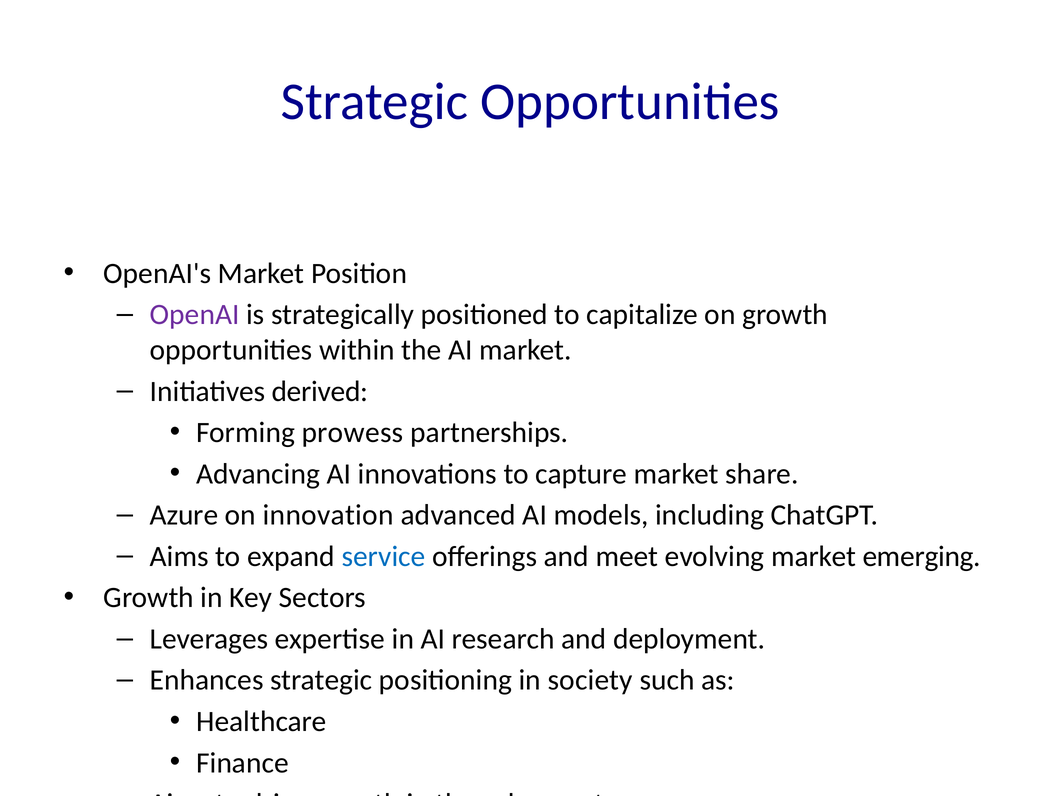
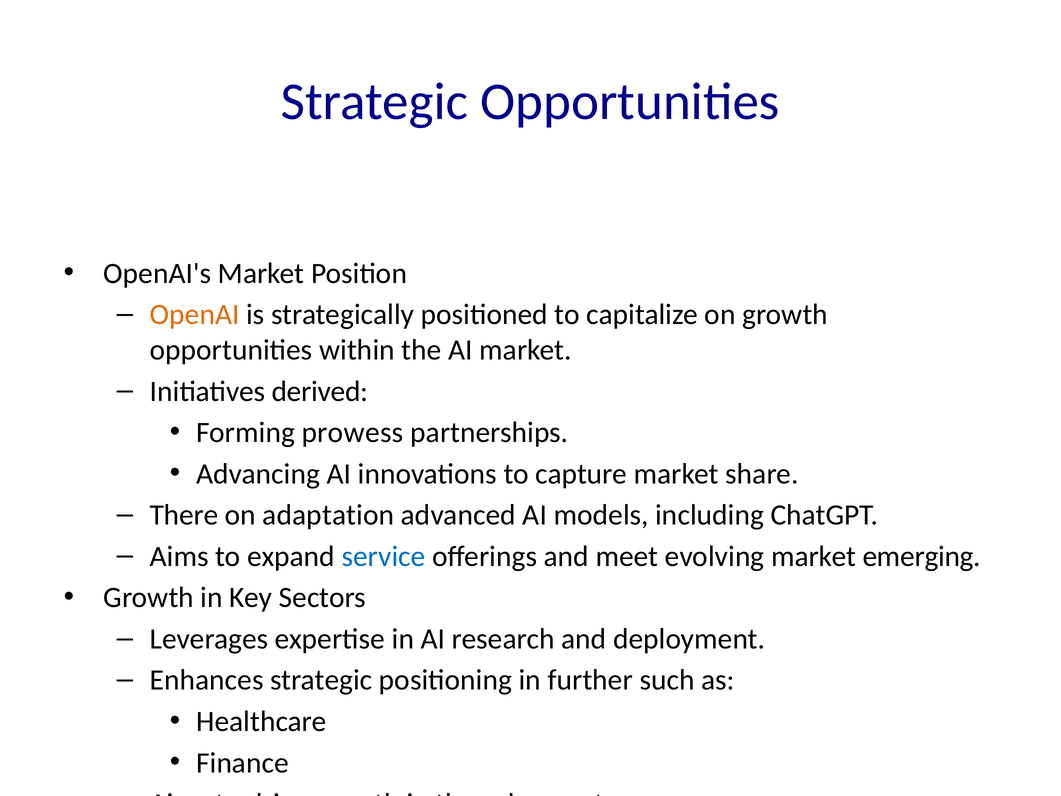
OpenAI colour: purple -> orange
Azure: Azure -> There
innovation: innovation -> adaptation
society: society -> further
